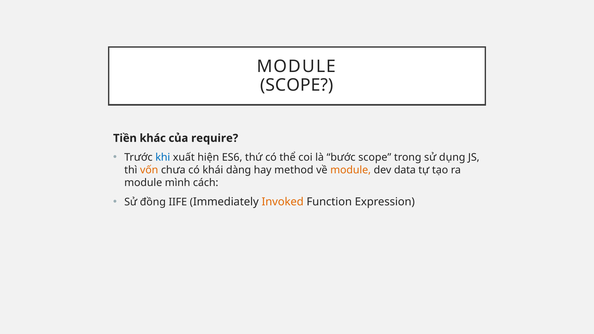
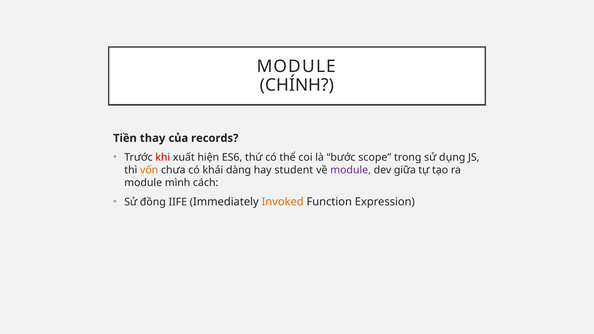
SCOPE at (297, 85): SCOPE -> CHÍNH
khác: khác -> thay
require: require -> records
khi colour: blue -> red
method: method -> student
module at (351, 170) colour: orange -> purple
data: data -> giữa
